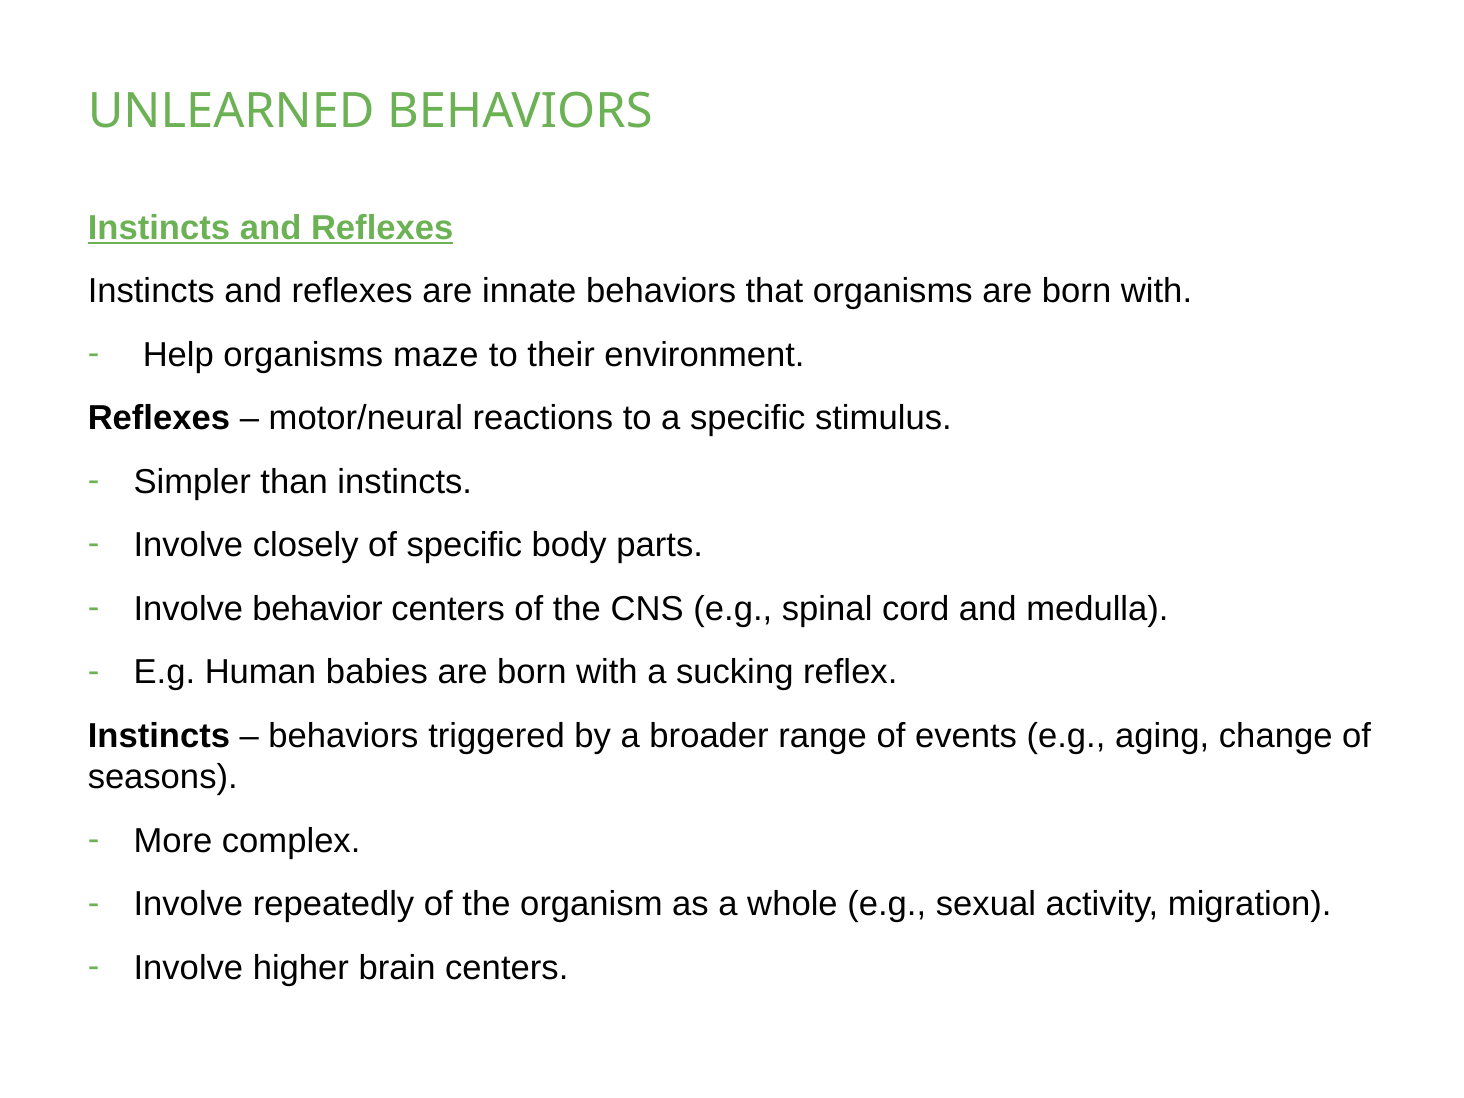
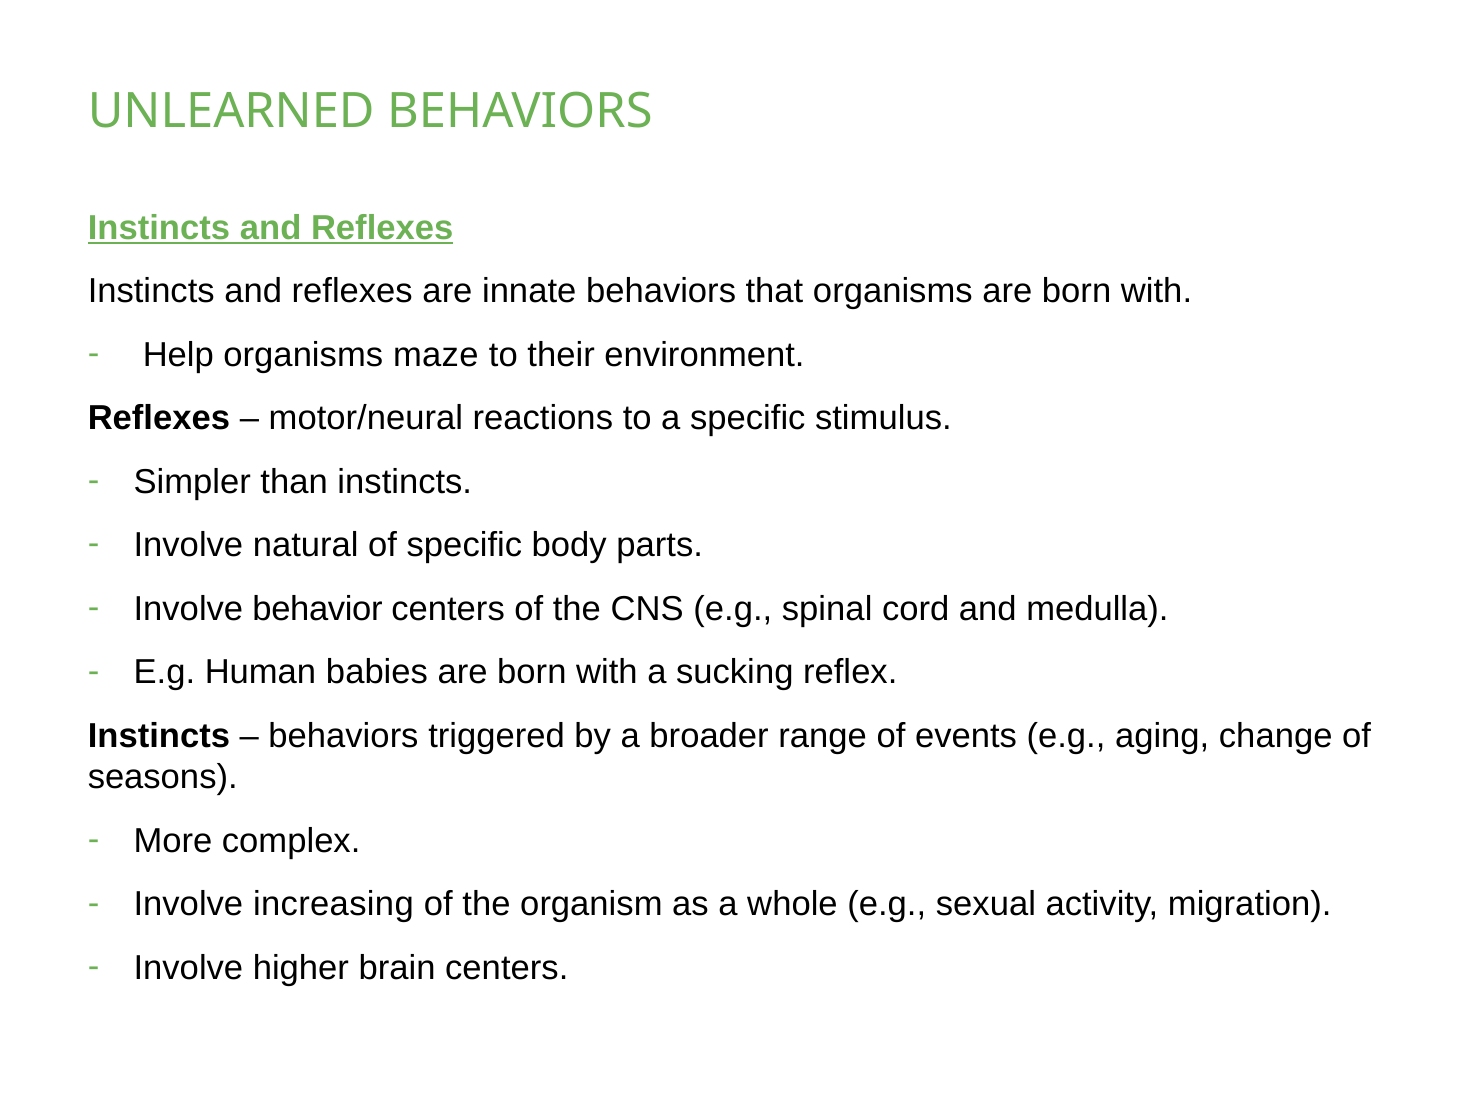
closely: closely -> natural
repeatedly: repeatedly -> increasing
